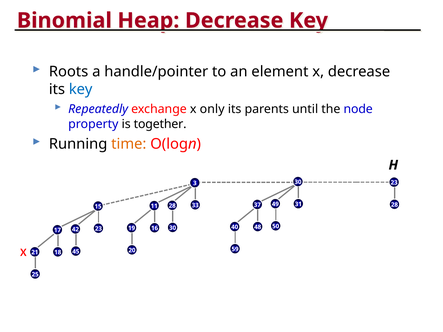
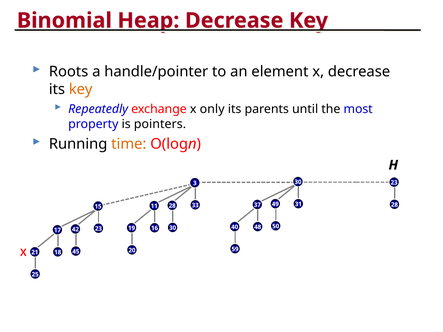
key at (81, 89) colour: blue -> orange
node: node -> most
together: together -> pointers
